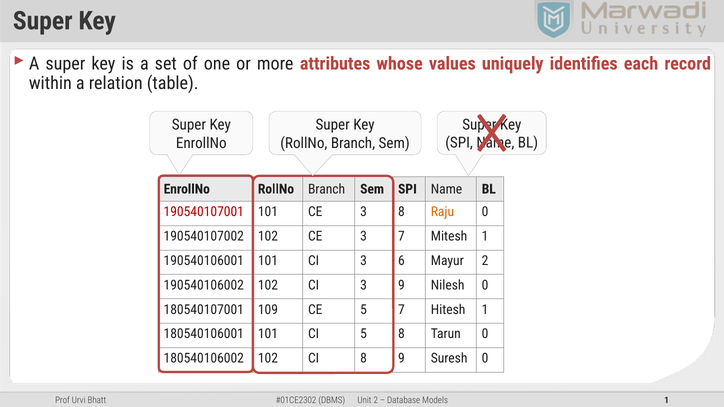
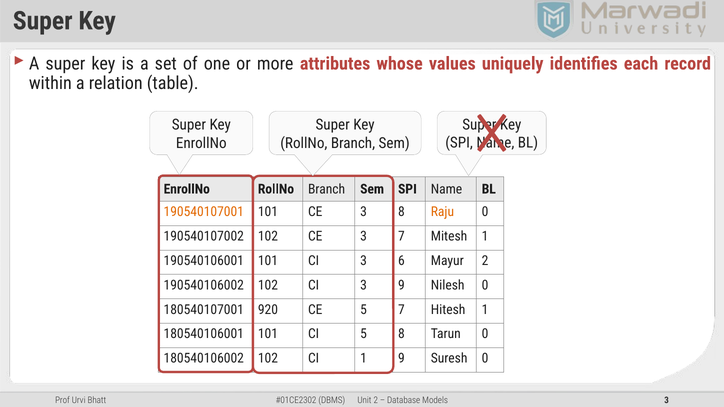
190540107001 colour: red -> orange
109: 109 -> 920
CI 8: 8 -> 1
1 at (667, 400): 1 -> 3
